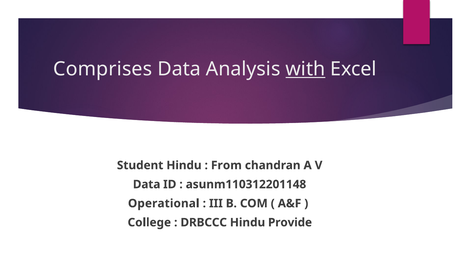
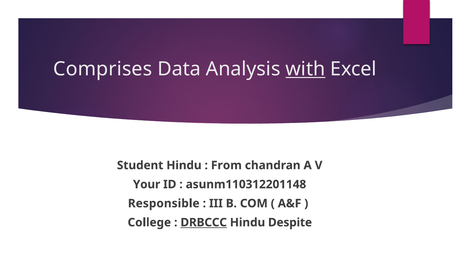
Data at (147, 184): Data -> Your
Operational: Operational -> Responsible
DRBCCC underline: none -> present
Provide: Provide -> Despite
